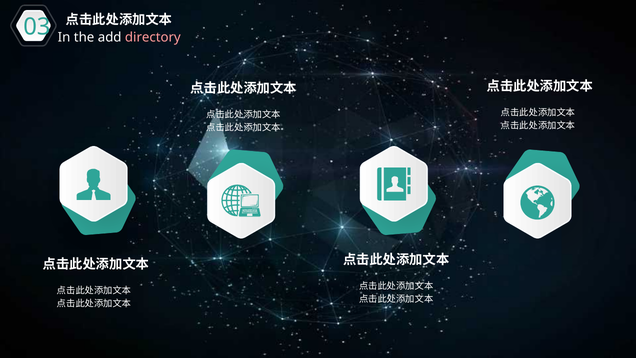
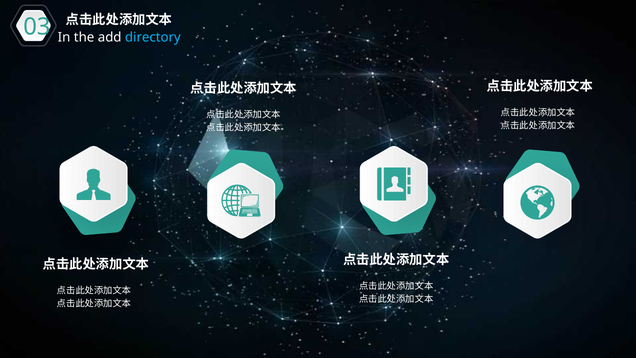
directory colour: pink -> light blue
